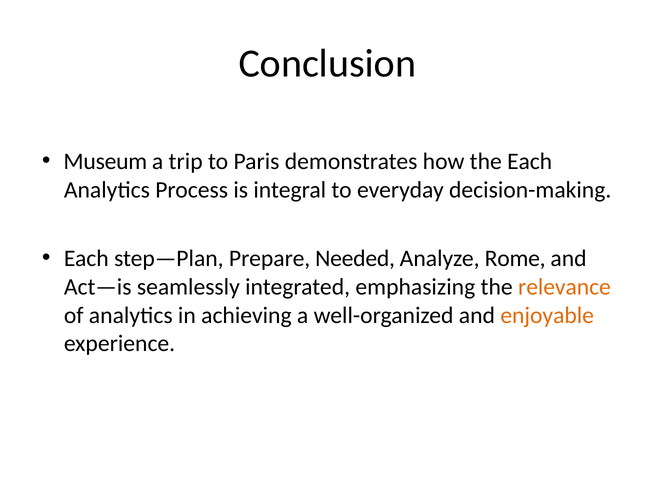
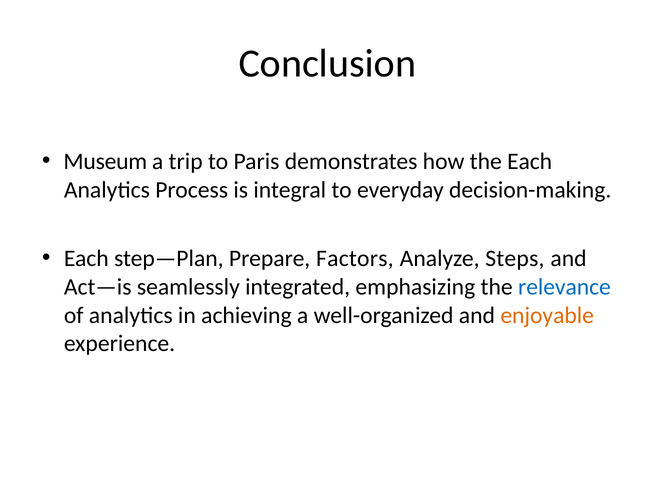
Needed: Needed -> Factors
Rome: Rome -> Steps
relevance colour: orange -> blue
